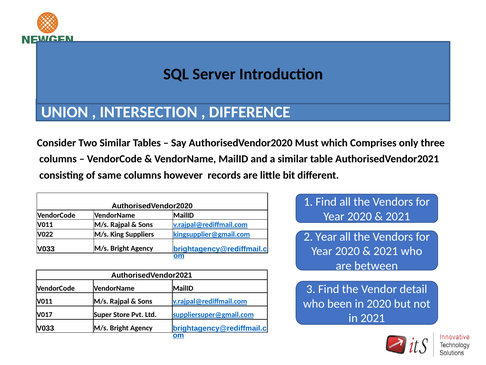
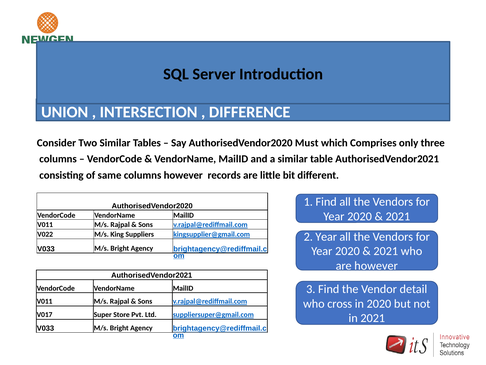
are between: between -> however
been: been -> cross
